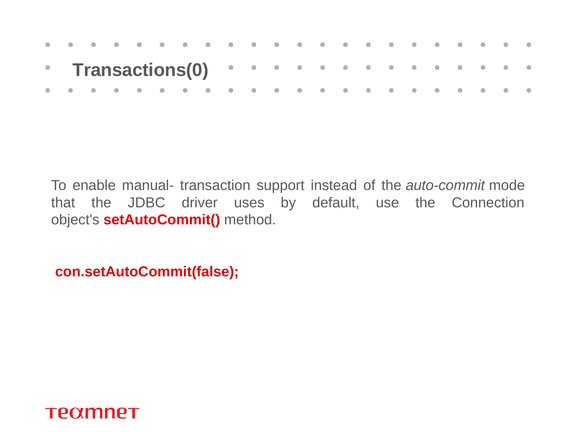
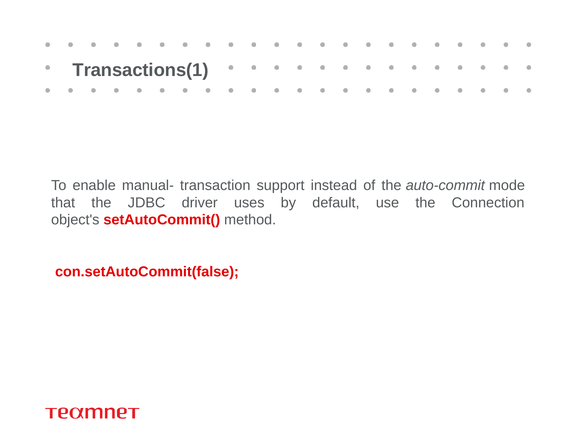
Transactions(0: Transactions(0 -> Transactions(1
